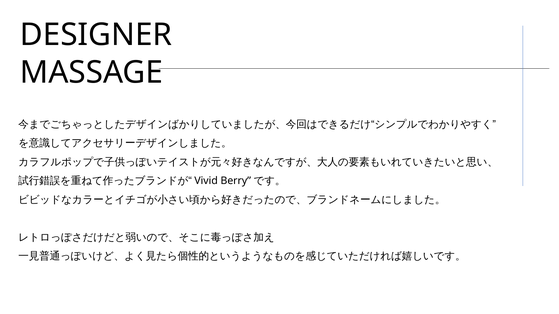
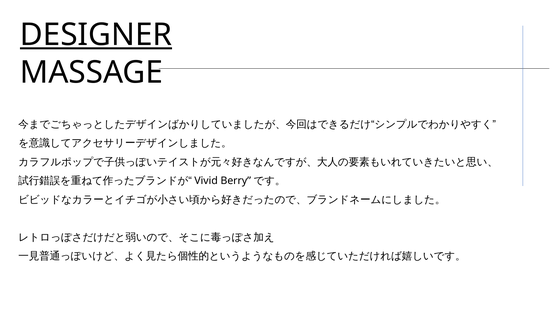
DESIGNER underline: none -> present
